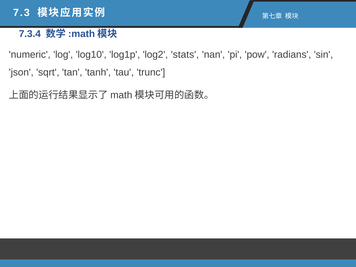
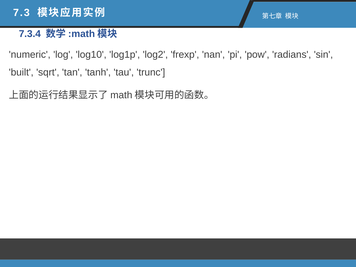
stats: stats -> frexp
json: json -> built
